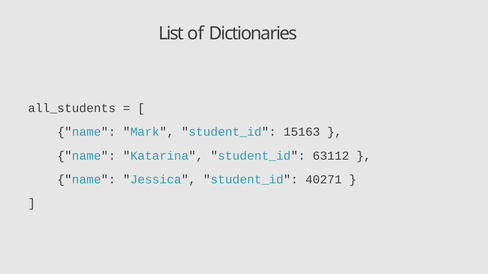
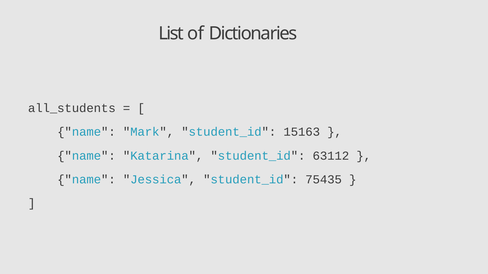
40271: 40271 -> 75435
